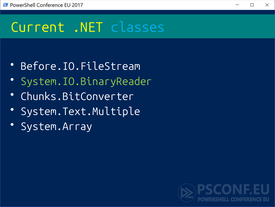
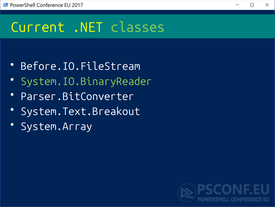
classes colour: light blue -> light green
Chunks.BitConverter: Chunks.BitConverter -> Parser.BitConverter
System.Text.Multiple: System.Text.Multiple -> System.Text.Breakout
